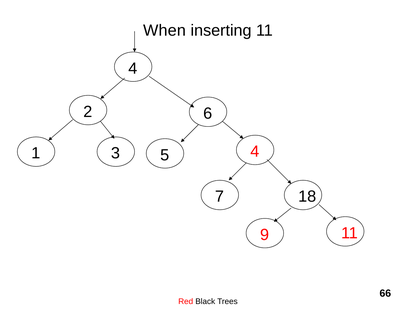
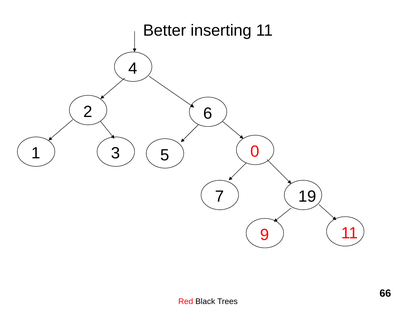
When: When -> Better
5 4: 4 -> 0
18: 18 -> 19
